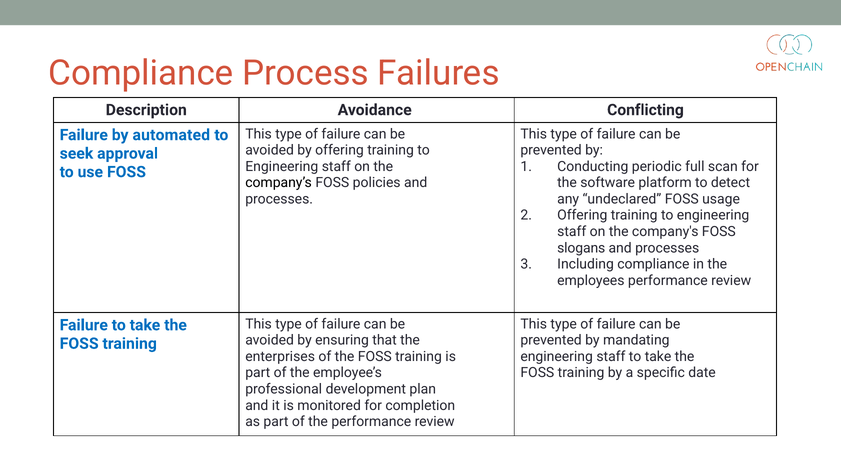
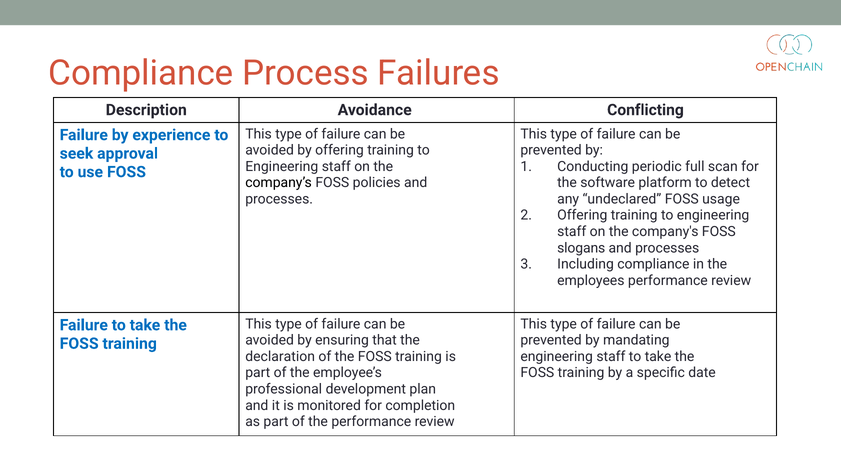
automated: automated -> experience
enterprises: enterprises -> declaration
